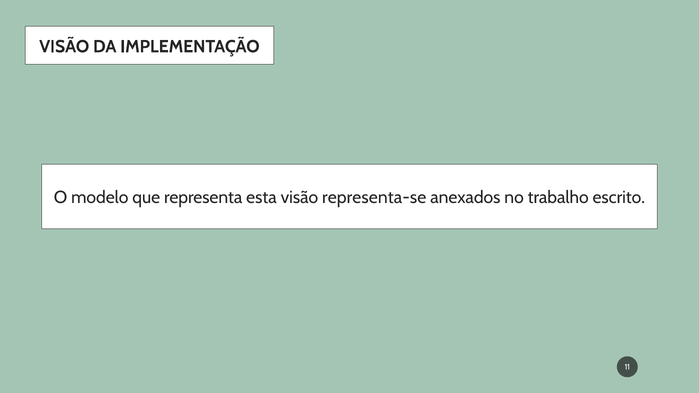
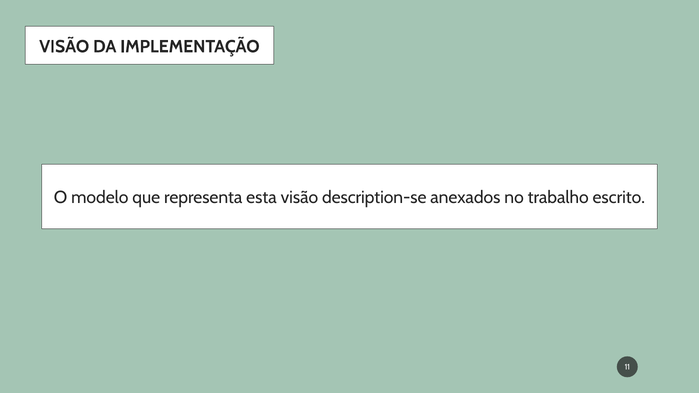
representa-se: representa-se -> description-se
